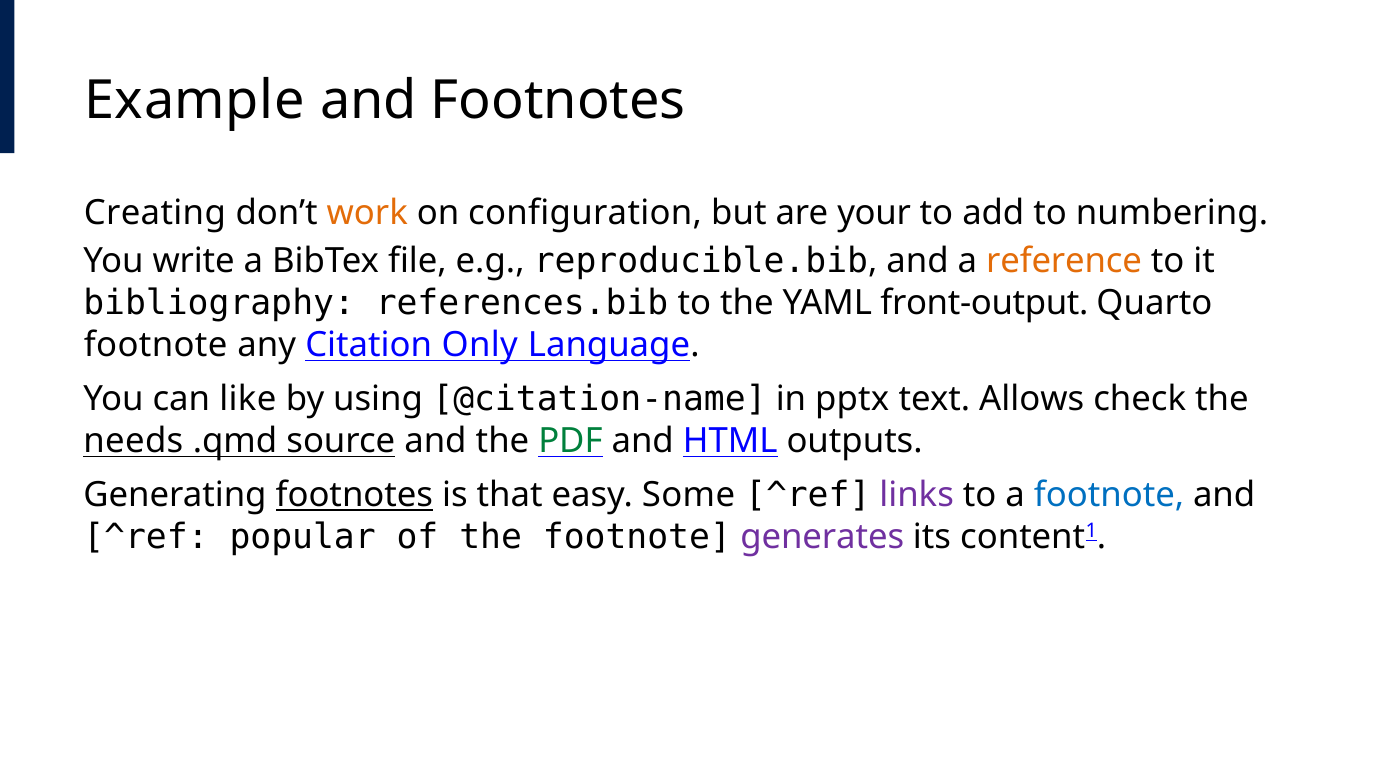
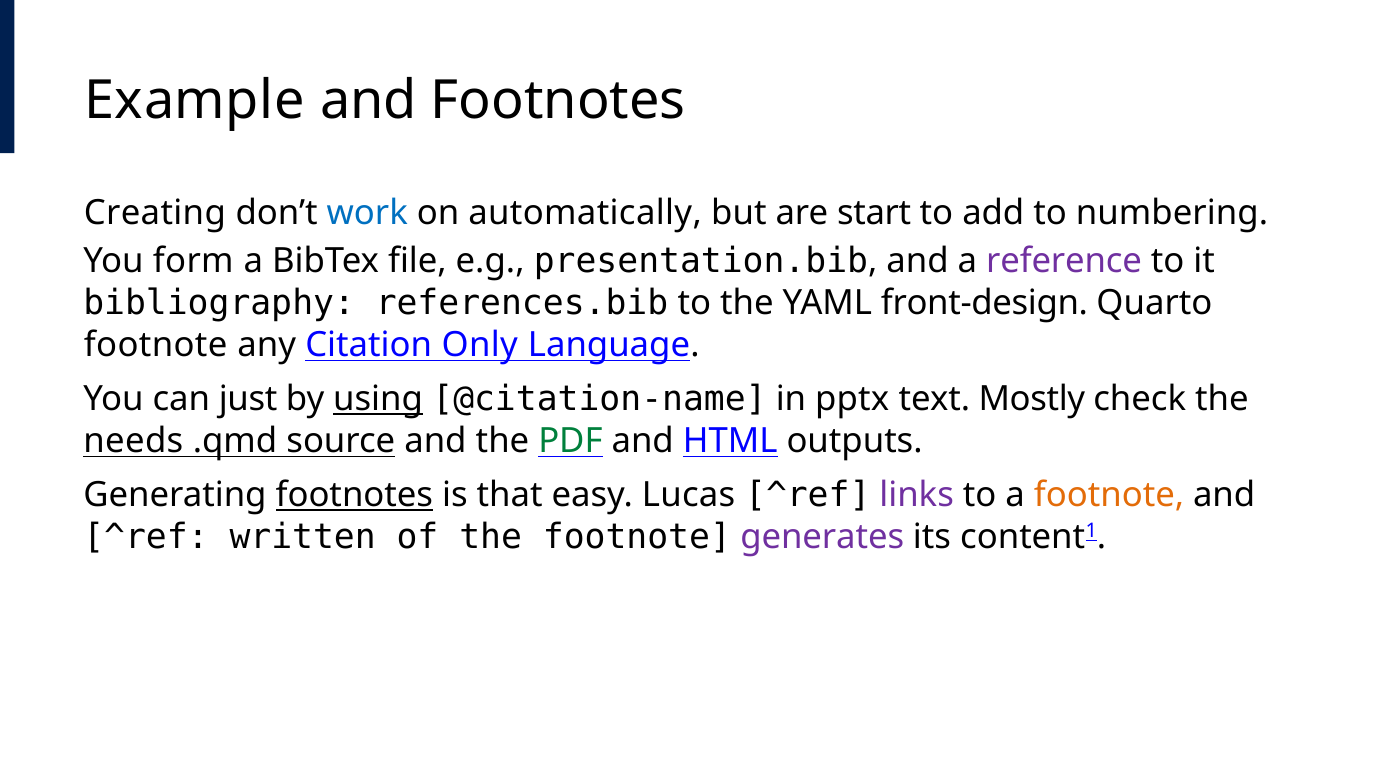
work colour: orange -> blue
configuration: configuration -> automatically
your: your -> start
write: write -> form
reproducible.bib: reproducible.bib -> presentation.bib
reference colour: orange -> purple
front-output: front-output -> front-design
like: like -> just
using underline: none -> present
Allows: Allows -> Mostly
Some: Some -> Lucas
footnote at (1109, 495) colour: blue -> orange
popular: popular -> written
